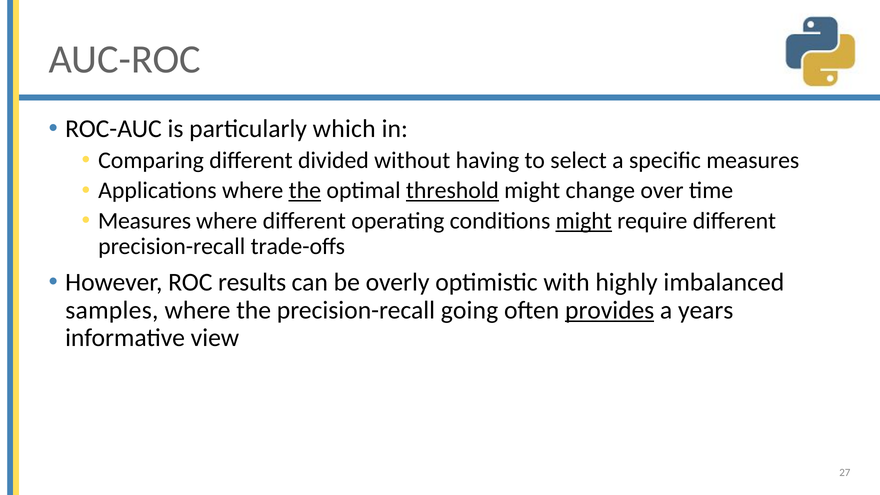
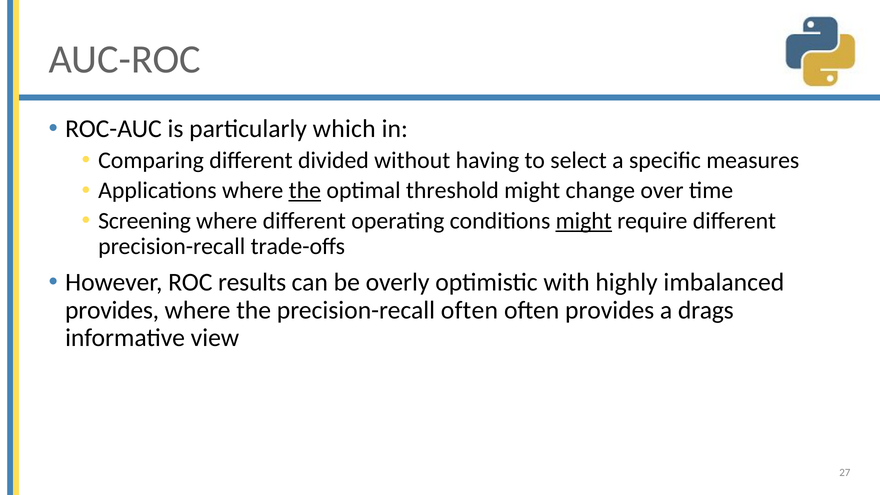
threshold underline: present -> none
Measures at (145, 221): Measures -> Screening
samples at (112, 310): samples -> provides
precision-recall going: going -> often
provides at (610, 310) underline: present -> none
years: years -> drags
